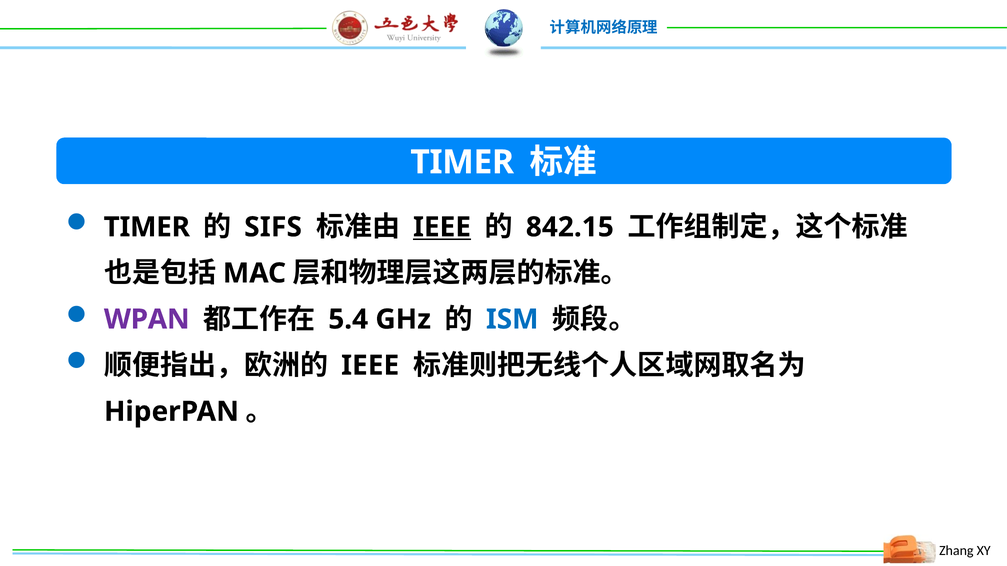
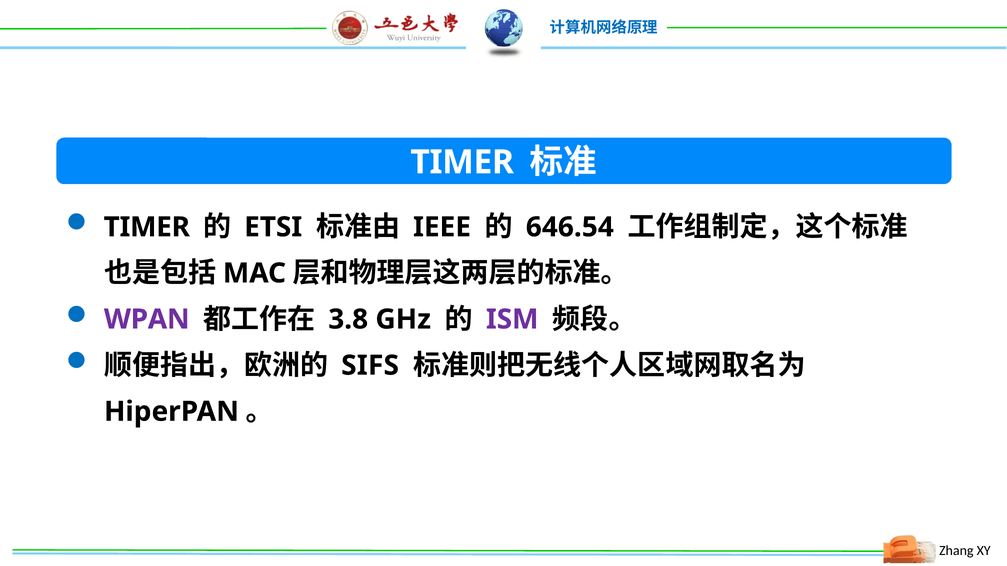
SIFS: SIFS -> ETSI
IEEE at (442, 227) underline: present -> none
842.15: 842.15 -> 646.54
5.4: 5.4 -> 3.8
ISM colour: blue -> purple
IEEE at (370, 366): IEEE -> SIFS
